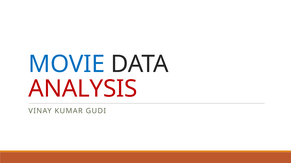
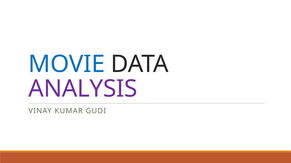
ANALYSIS colour: red -> purple
